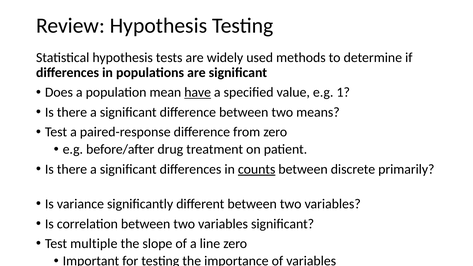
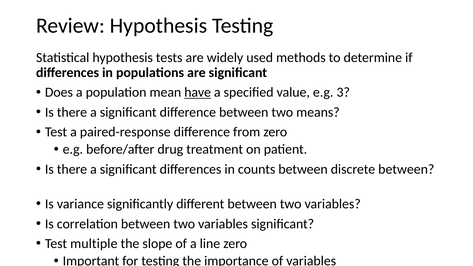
1: 1 -> 3
counts underline: present -> none
discrete primarily: primarily -> between
